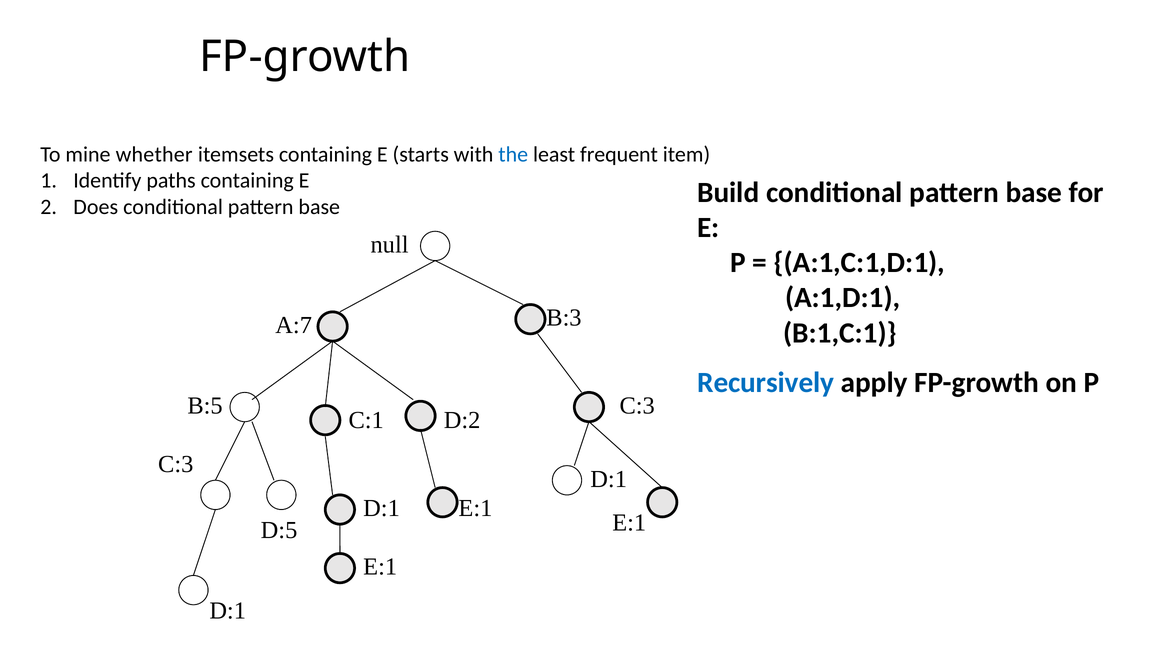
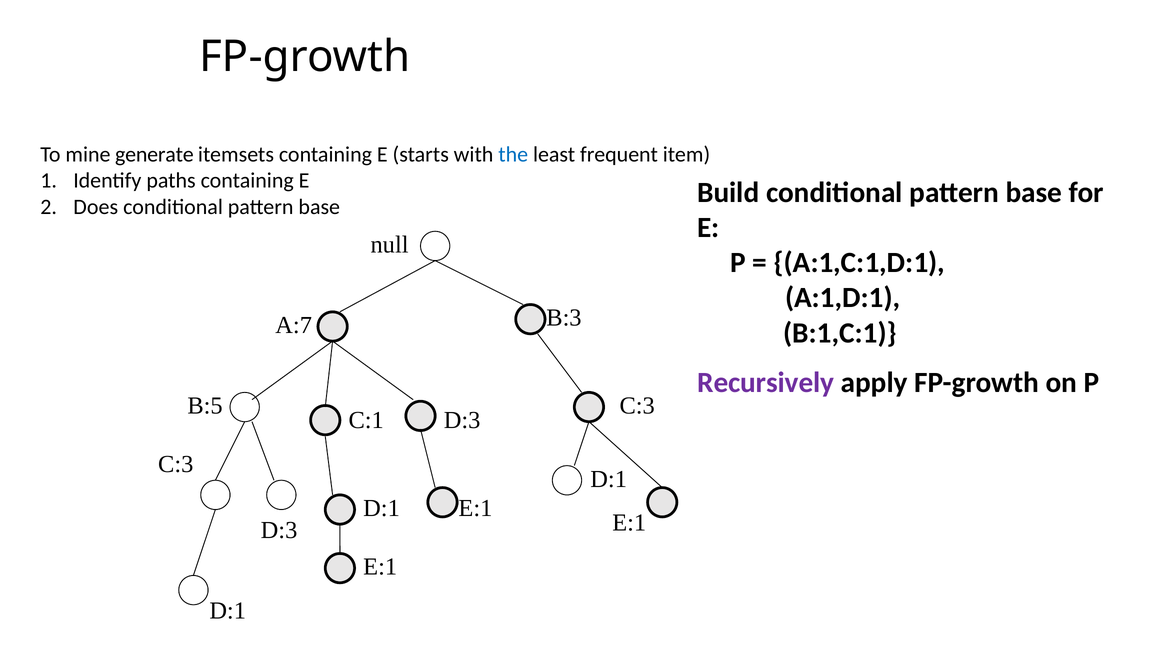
whether: whether -> generate
Recursively colour: blue -> purple
D:2 at (462, 421): D:2 -> D:3
D:5 at (279, 530): D:5 -> D:3
